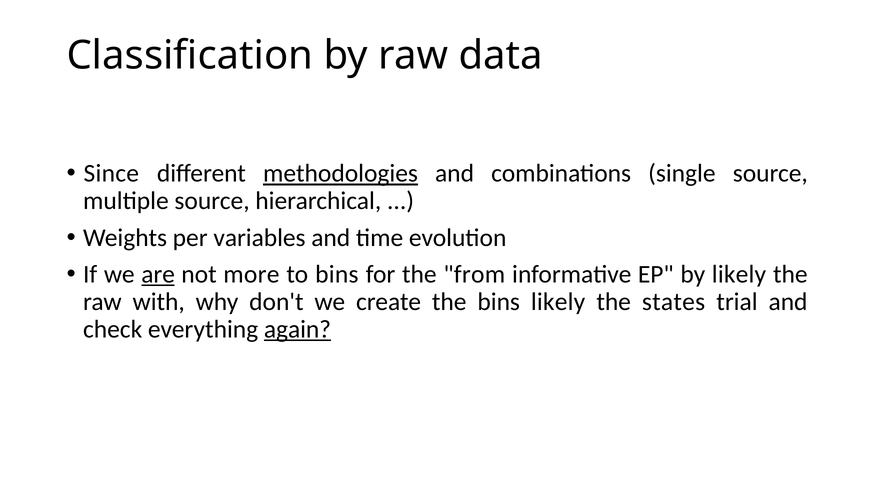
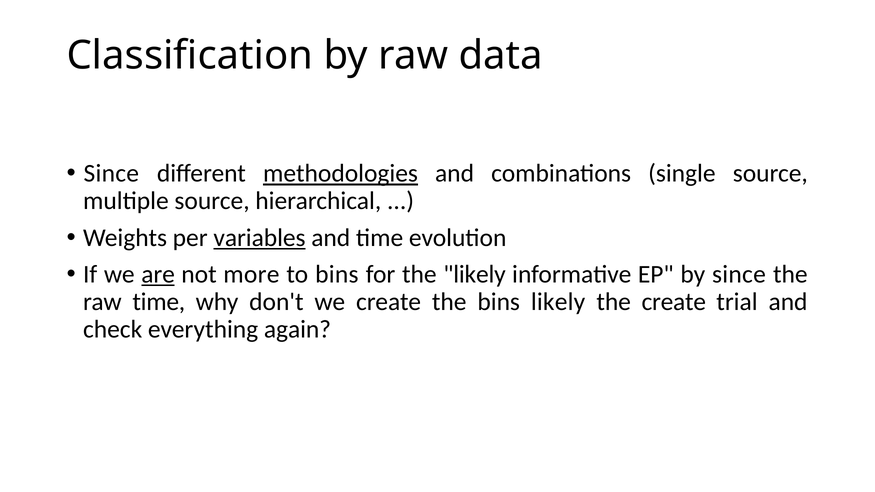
variables underline: none -> present
the from: from -> likely
by likely: likely -> since
raw with: with -> time
the states: states -> create
again underline: present -> none
